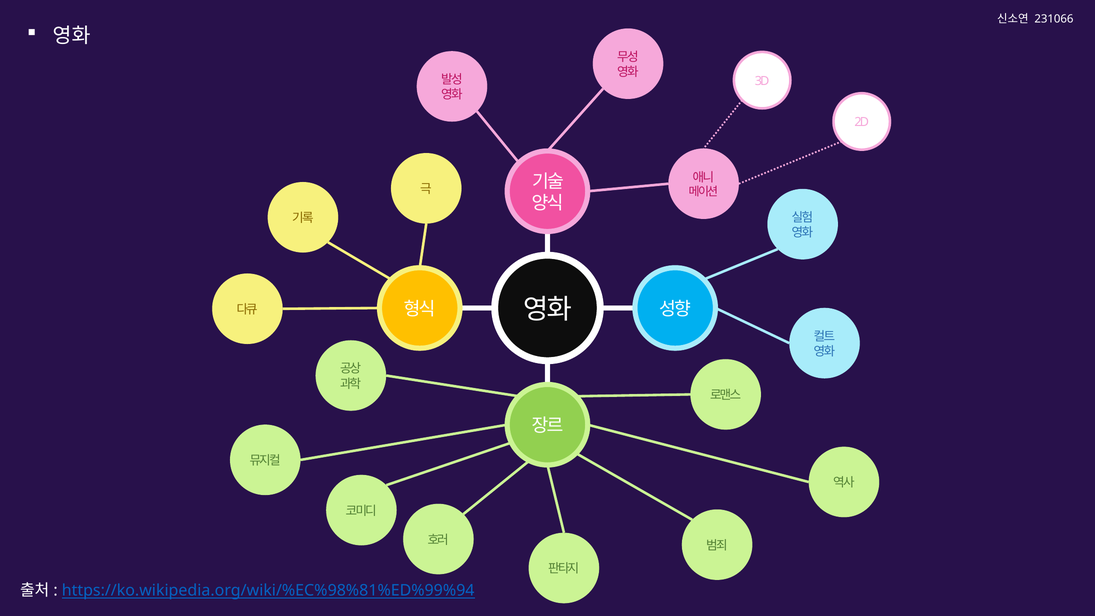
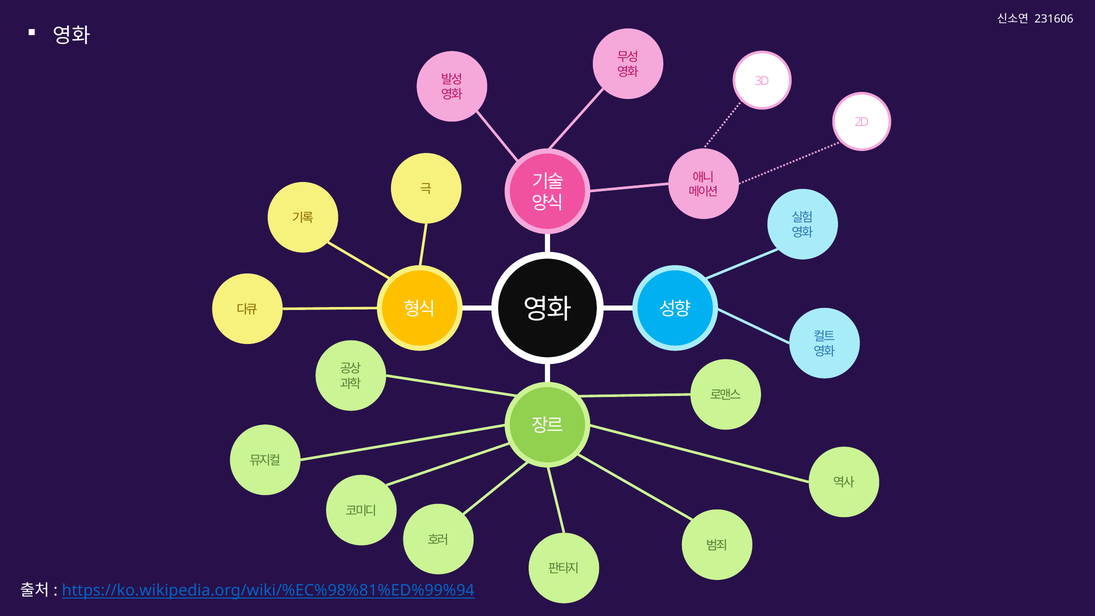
231066: 231066 -> 231606
